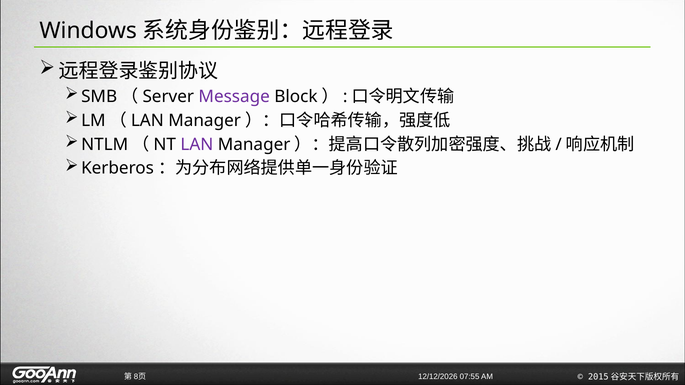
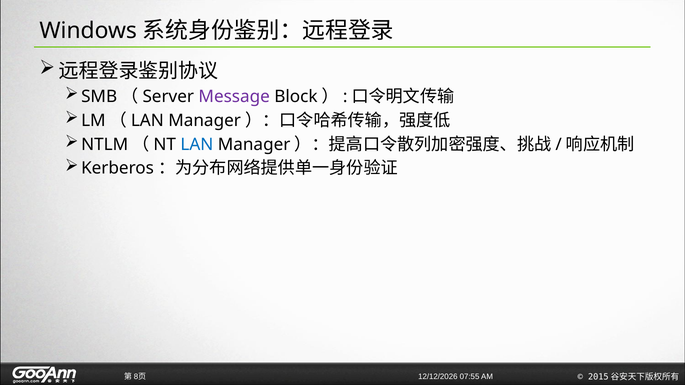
LAN at (197, 144) colour: purple -> blue
